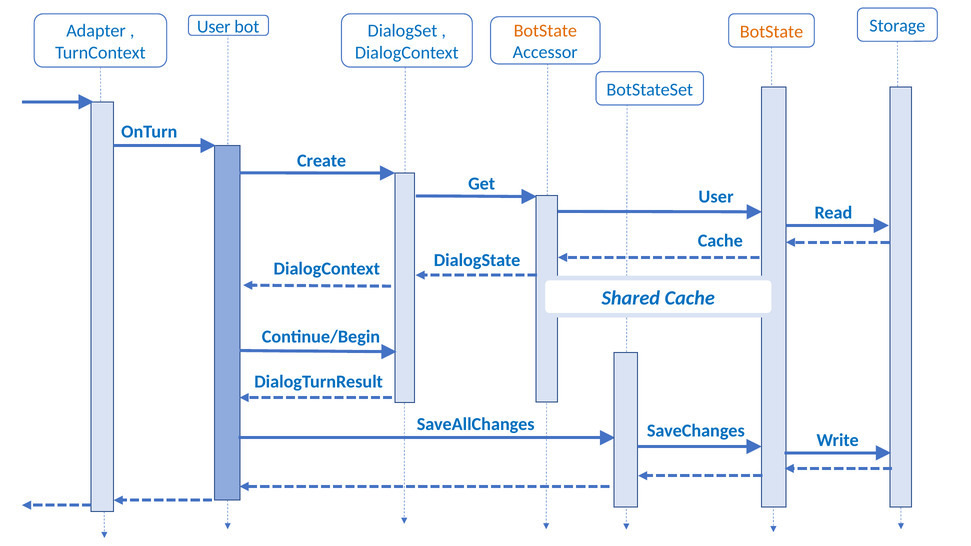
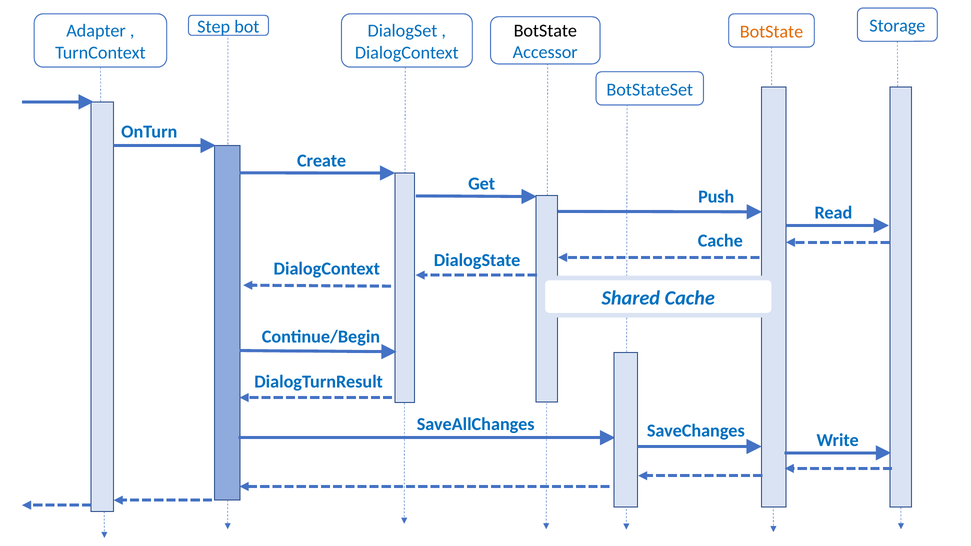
User at (214, 27): User -> Step
BotState at (545, 31) colour: orange -> black
User at (716, 197): User -> Push
